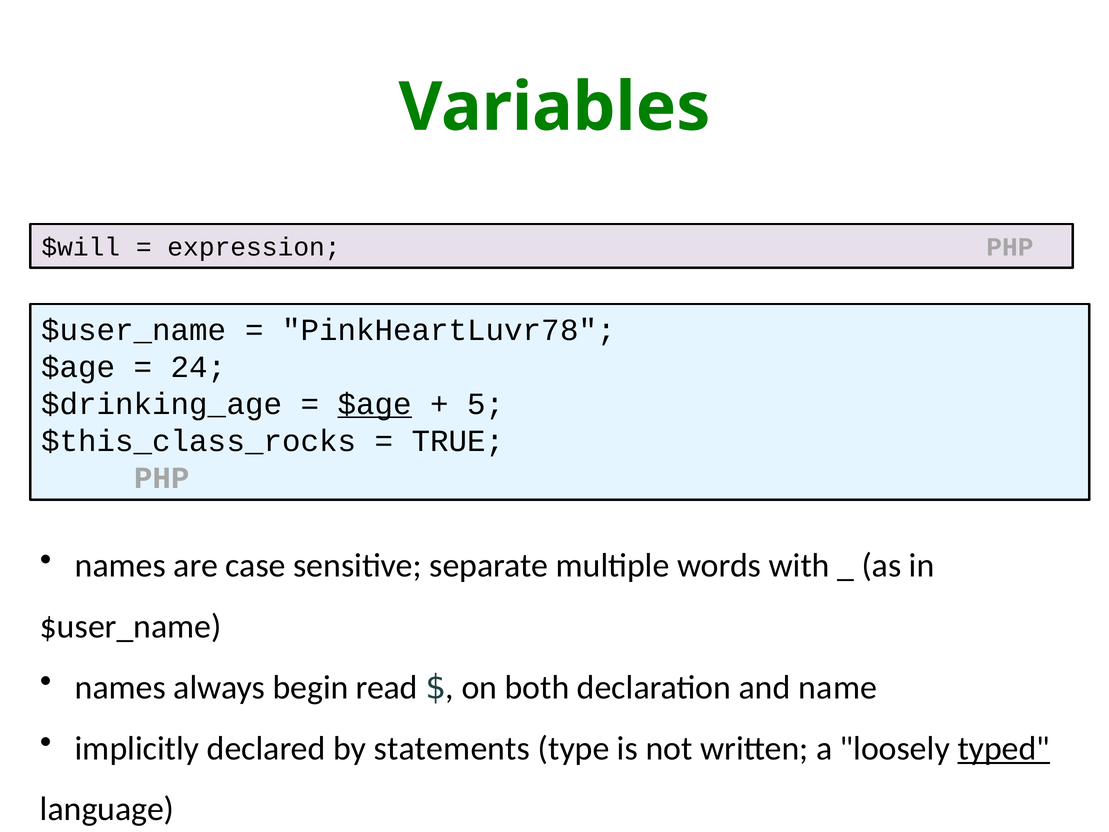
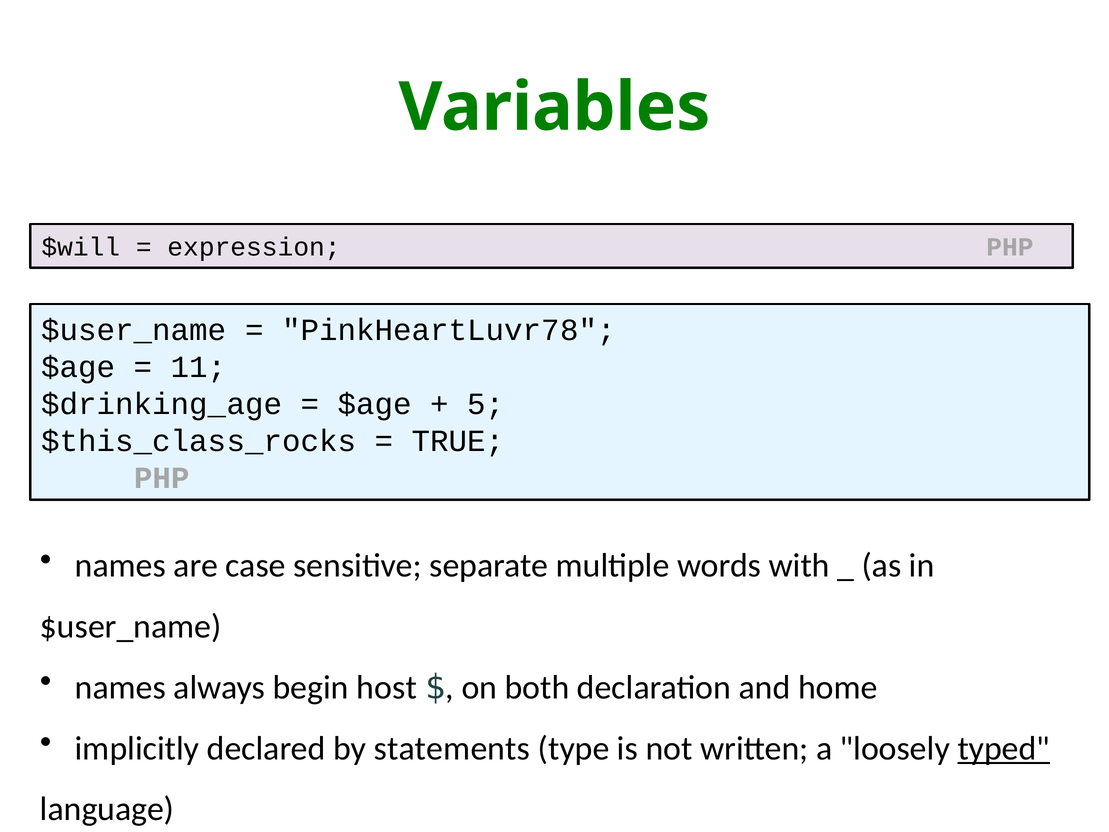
24: 24 -> 11
$age at (375, 404) underline: present -> none
read: read -> host
name: name -> home
